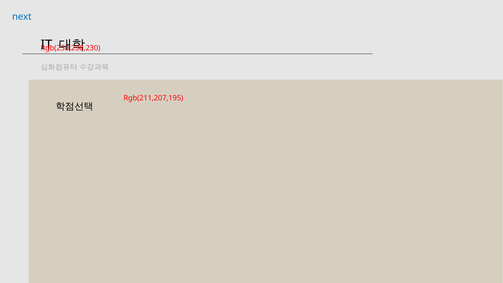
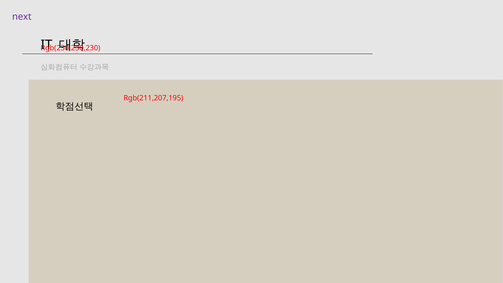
next colour: blue -> purple
